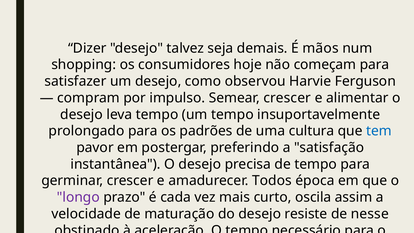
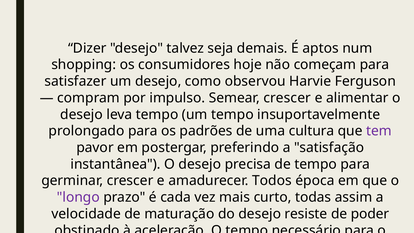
mãos: mãos -> aptos
tem colour: blue -> purple
oscila: oscila -> todas
nesse: nesse -> poder
